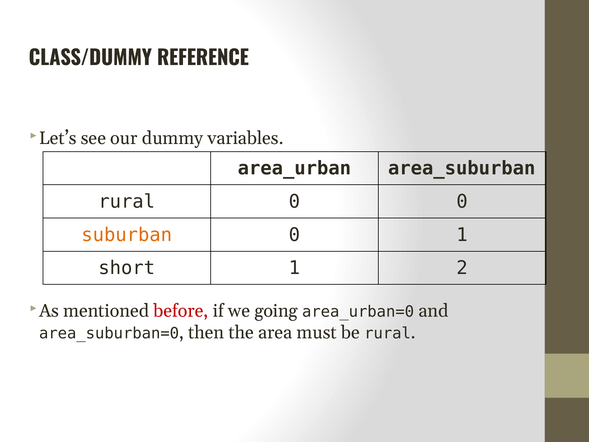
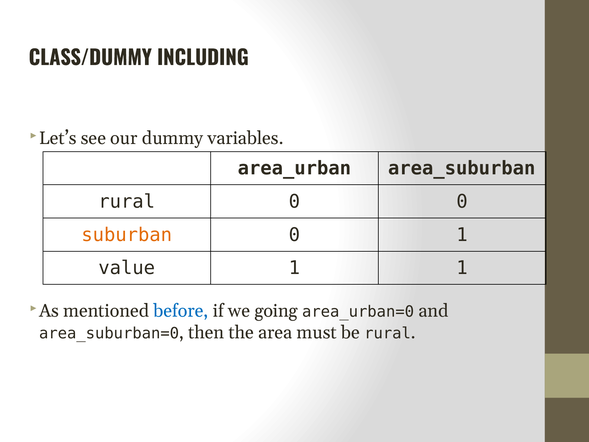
REFERENCE: REFERENCE -> INCLUDING
short: short -> value
1 2: 2 -> 1
before colour: red -> blue
